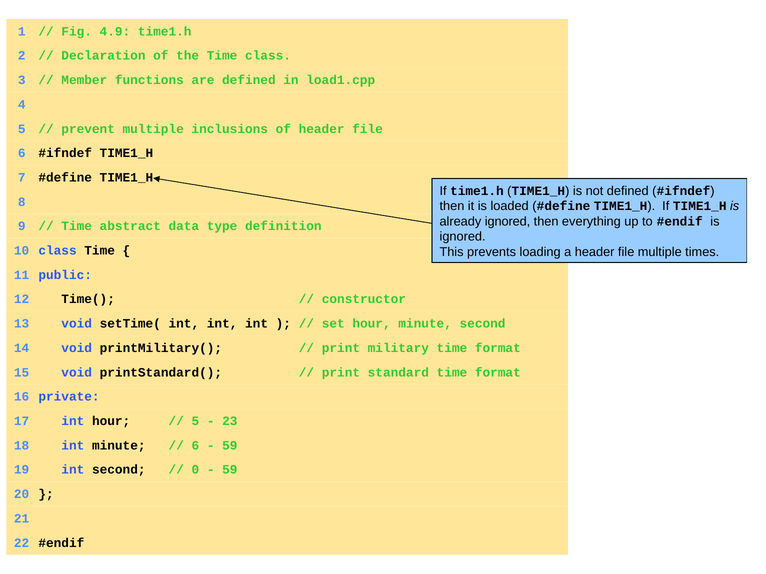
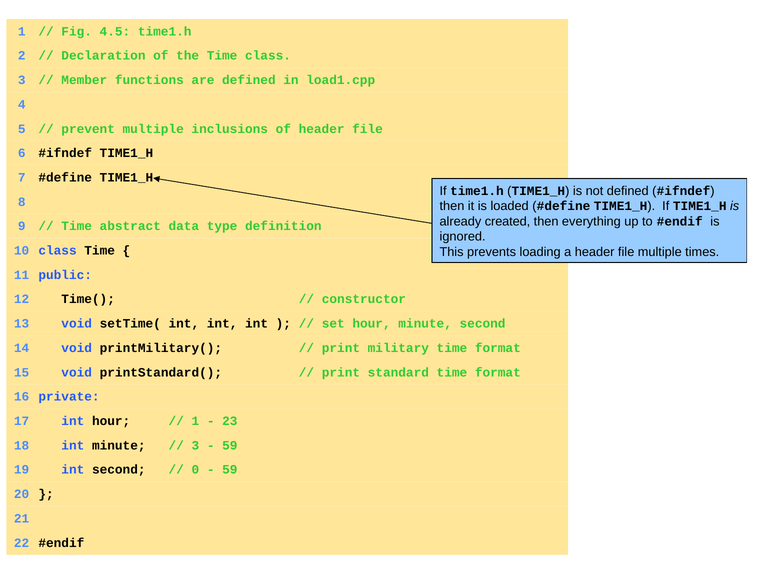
4.9: 4.9 -> 4.5
already ignored: ignored -> created
5 at (195, 421): 5 -> 1
6 at (195, 446): 6 -> 3
